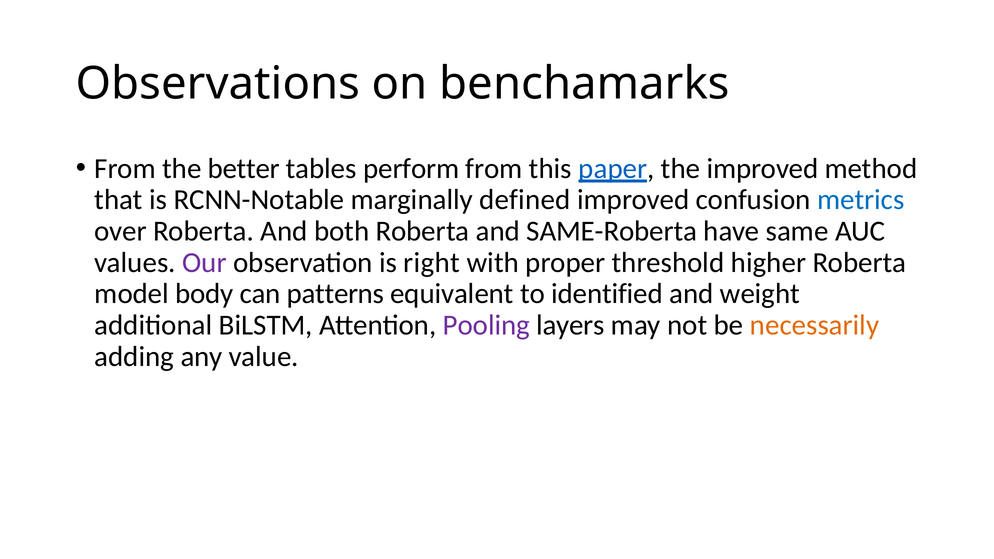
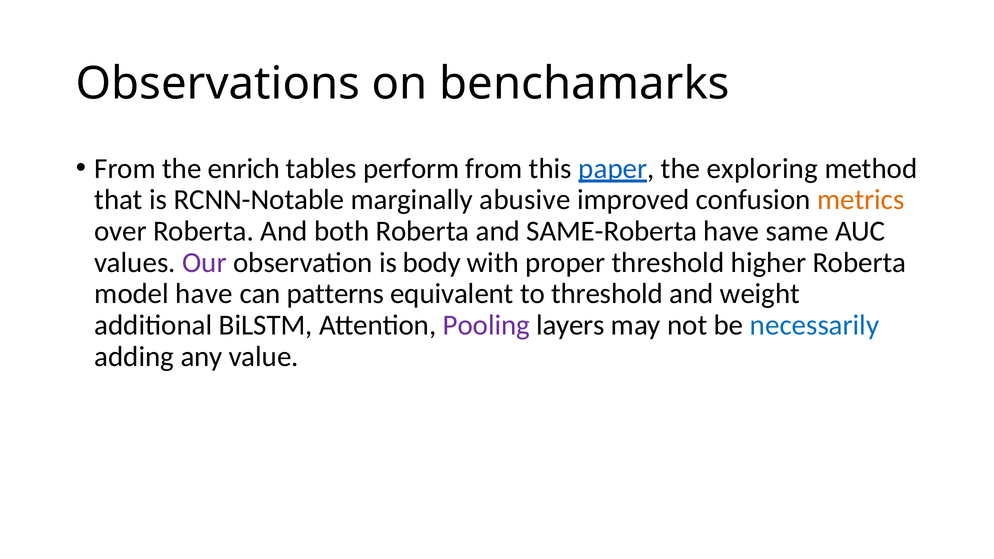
better: better -> enrich
the improved: improved -> exploring
defined: defined -> abusive
metrics colour: blue -> orange
right: right -> body
model body: body -> have
to identified: identified -> threshold
necessarily colour: orange -> blue
